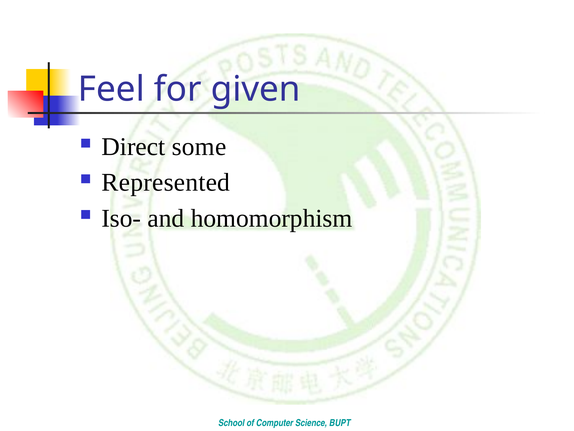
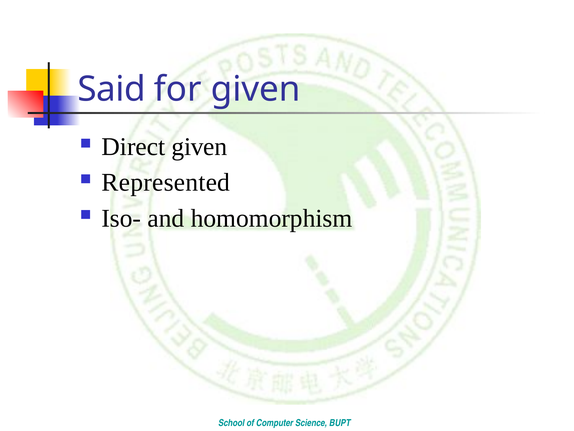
Feel: Feel -> Said
Direct some: some -> given
